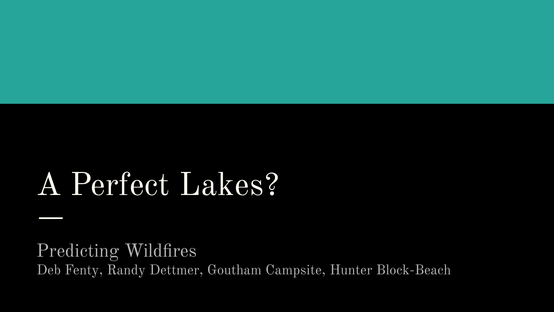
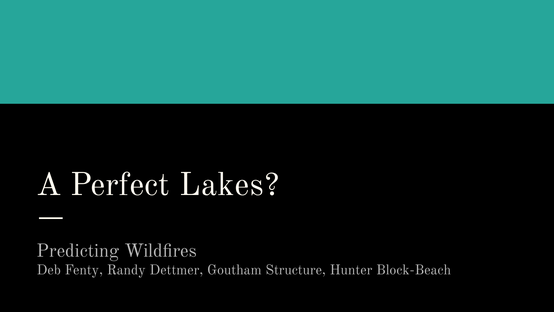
Campsite: Campsite -> Structure
